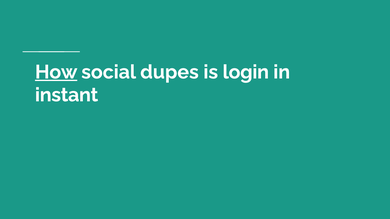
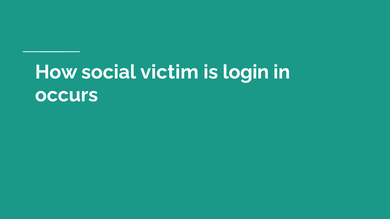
How underline: present -> none
dupes: dupes -> victim
instant: instant -> occurs
